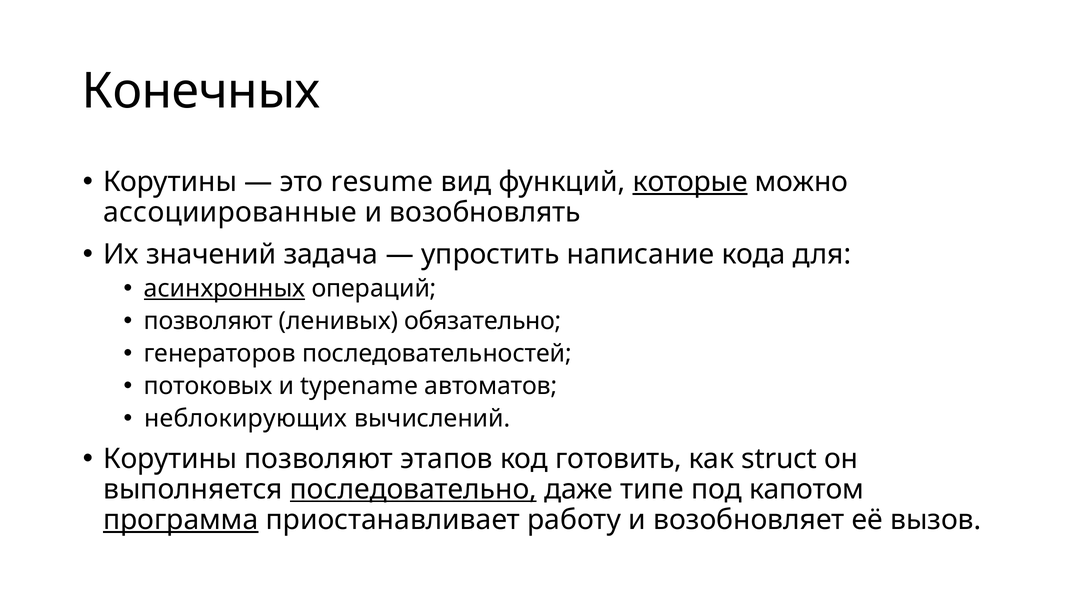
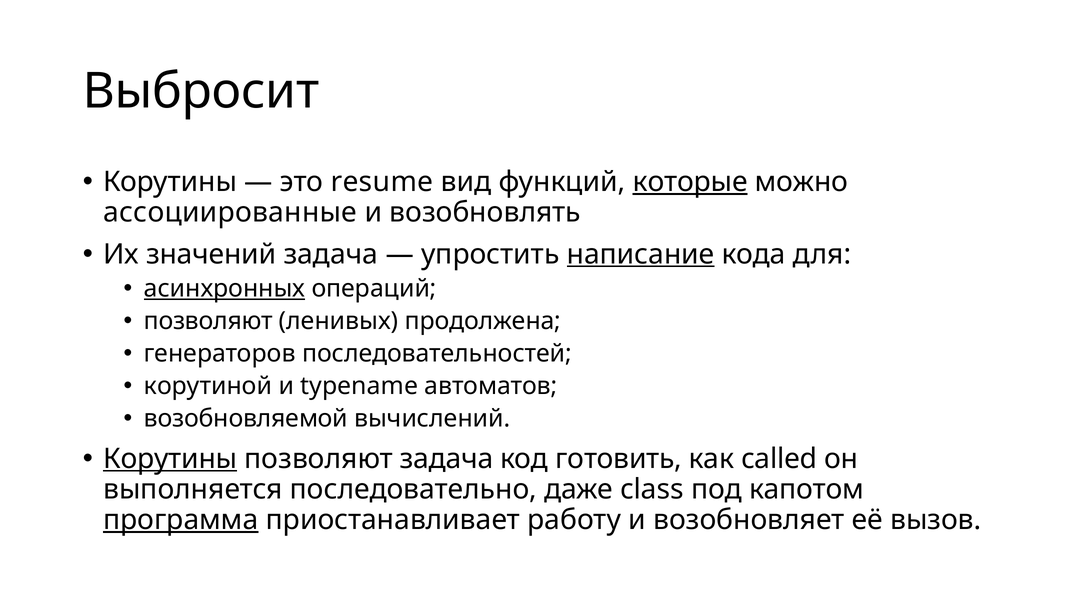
Конечных: Конечных -> Выбросит
написание underline: none -> present
обязательно: обязательно -> продолжена
потоковых: потоковых -> корутиной
неблокирующих: неблокирующих -> возобновляемой
Корутины at (170, 459) underline: none -> present
позволяют этапов: этапов -> задача
struct: struct -> called
последовательно underline: present -> none
типе: типе -> class
